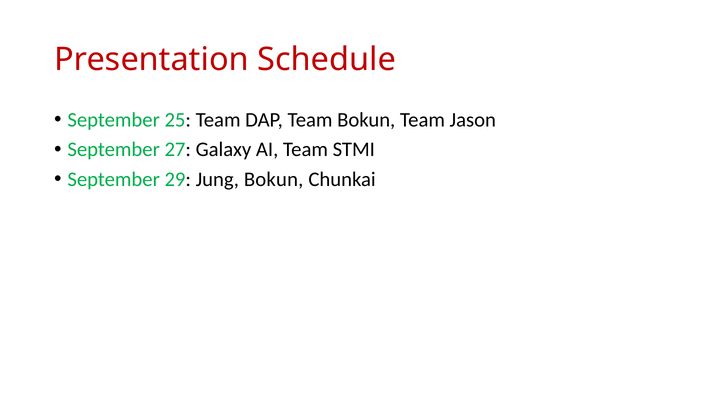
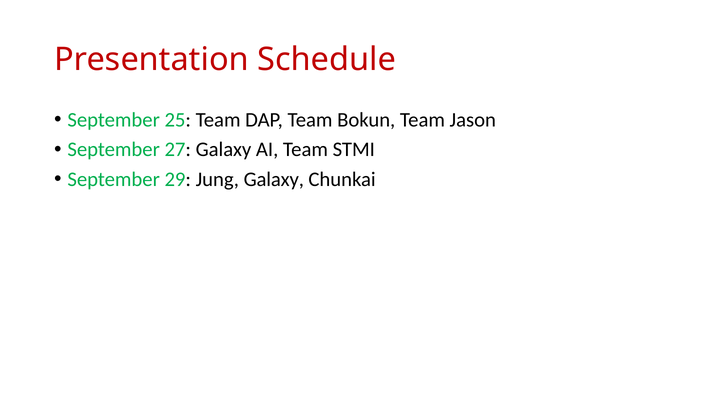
Jung Bokun: Bokun -> Galaxy
